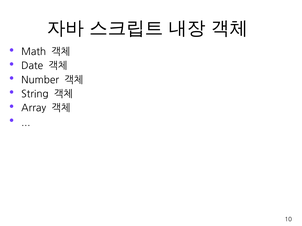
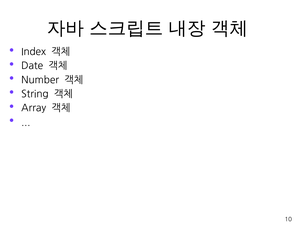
Math: Math -> Index
